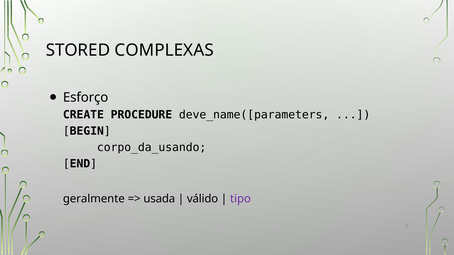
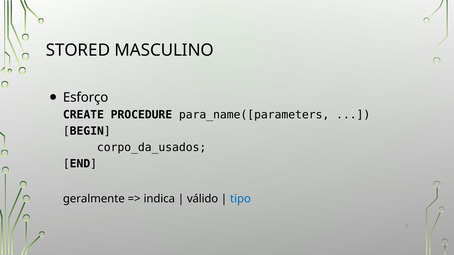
COMPLEXAS: COMPLEXAS -> MASCULINO
deve_name([parameters: deve_name([parameters -> para_name([parameters
corpo_da_usando: corpo_da_usando -> corpo_da_usados
usada: usada -> indica
tipo colour: purple -> blue
